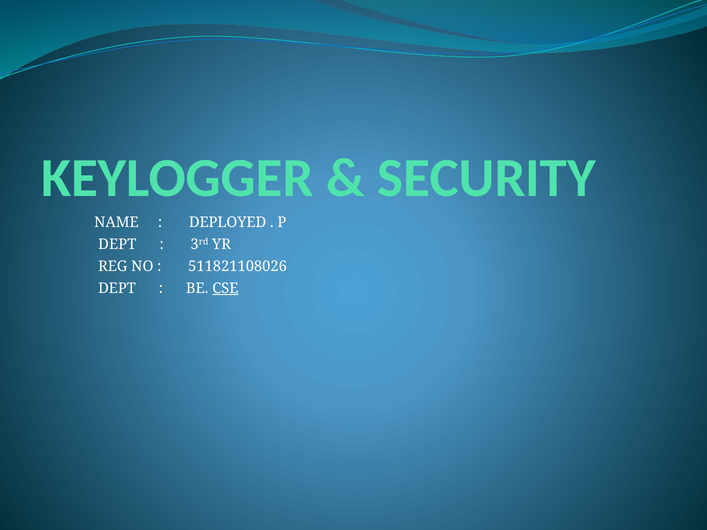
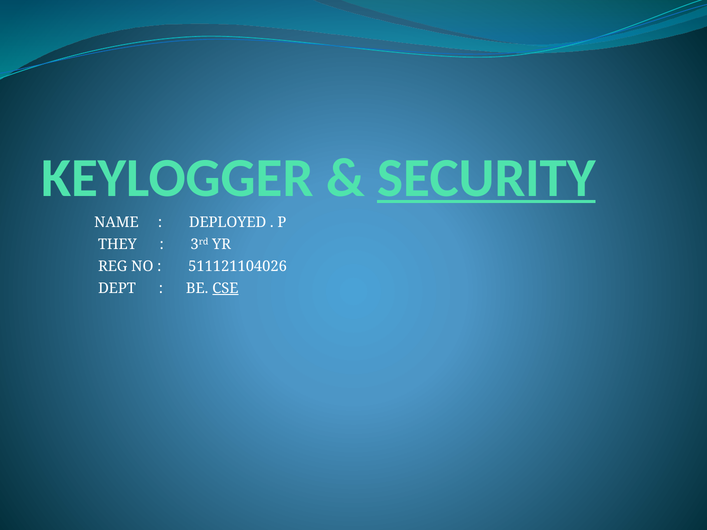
SECURITY underline: none -> present
DEPT at (117, 244): DEPT -> THEY
511821108026: 511821108026 -> 511121104026
